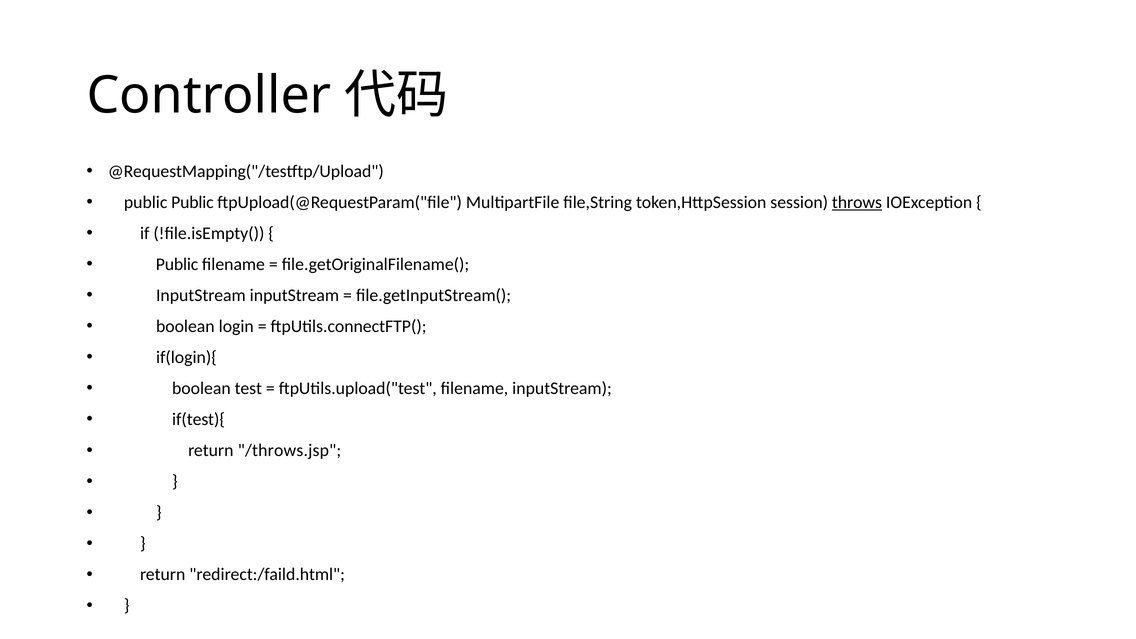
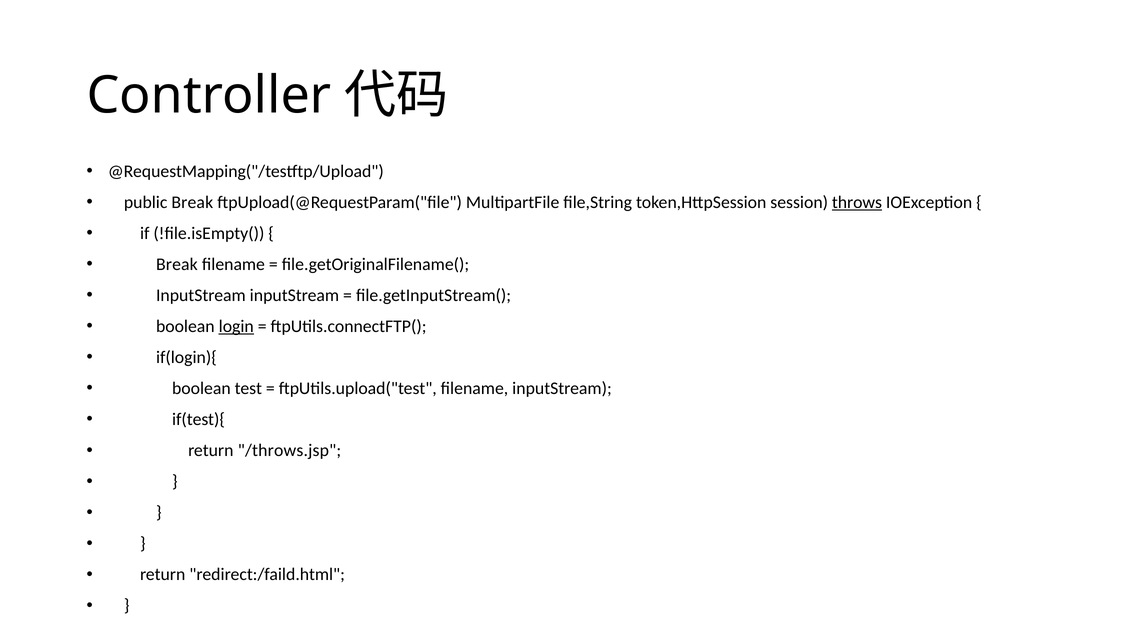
public Public: Public -> Break
Public at (177, 264): Public -> Break
login underline: none -> present
